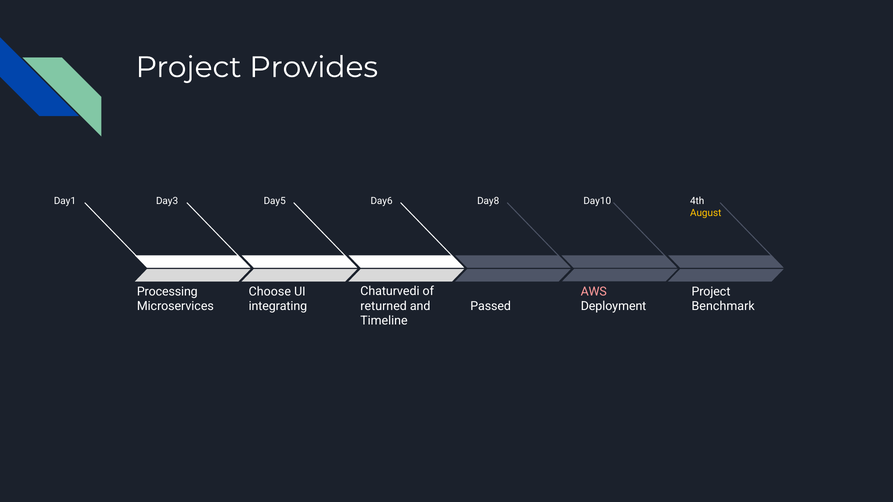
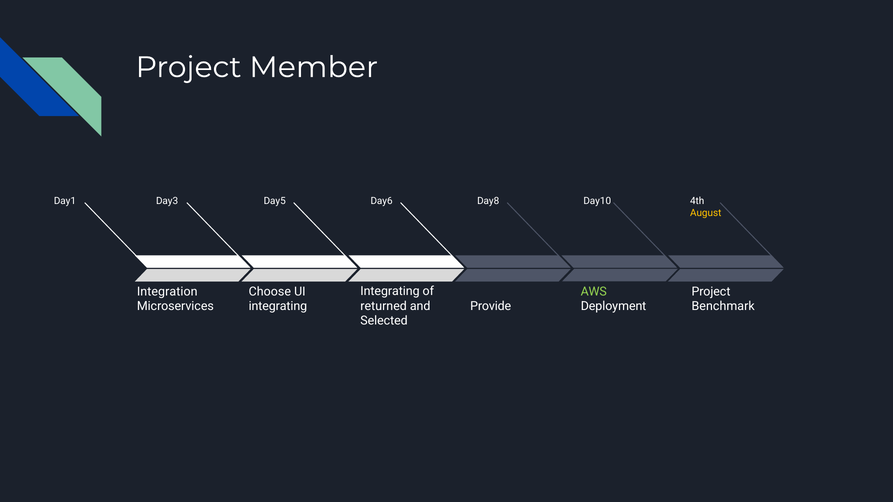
Provides: Provides -> Member
Chaturvedi at (390, 291): Chaturvedi -> Integrating
Processing: Processing -> Integration
AWS colour: pink -> light green
Passed: Passed -> Provide
Timeline: Timeline -> Selected
